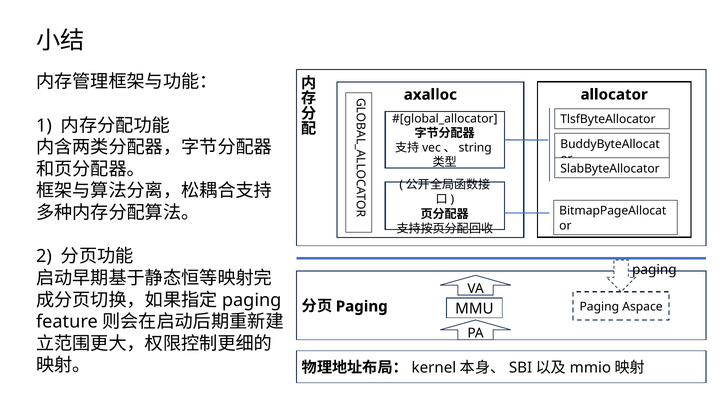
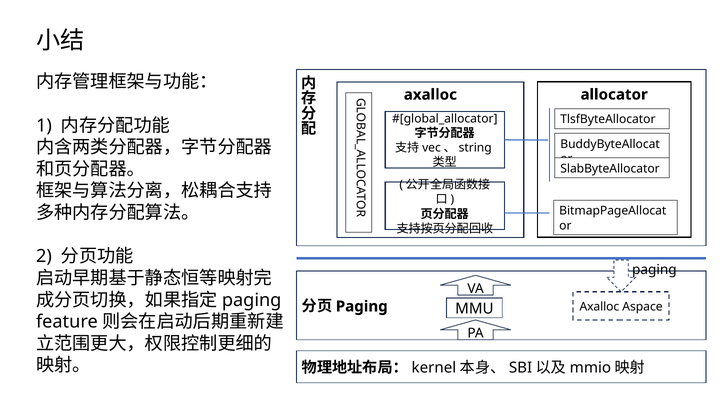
Paging at (599, 306): Paging -> Axalloc
